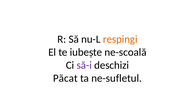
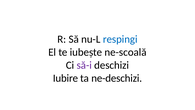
respingi colour: orange -> blue
Păcat: Păcat -> Iubire
ne-sufletul: ne-sufletul -> ne-deschizi
